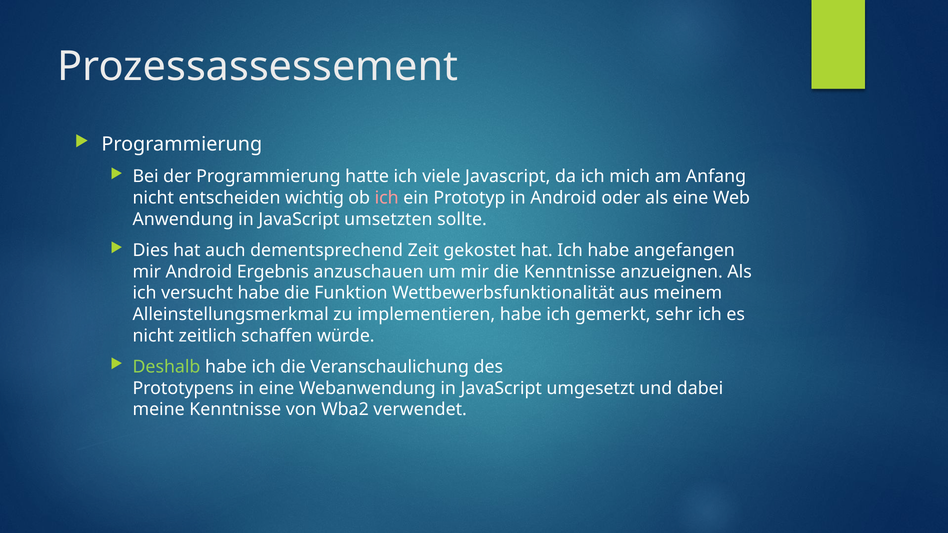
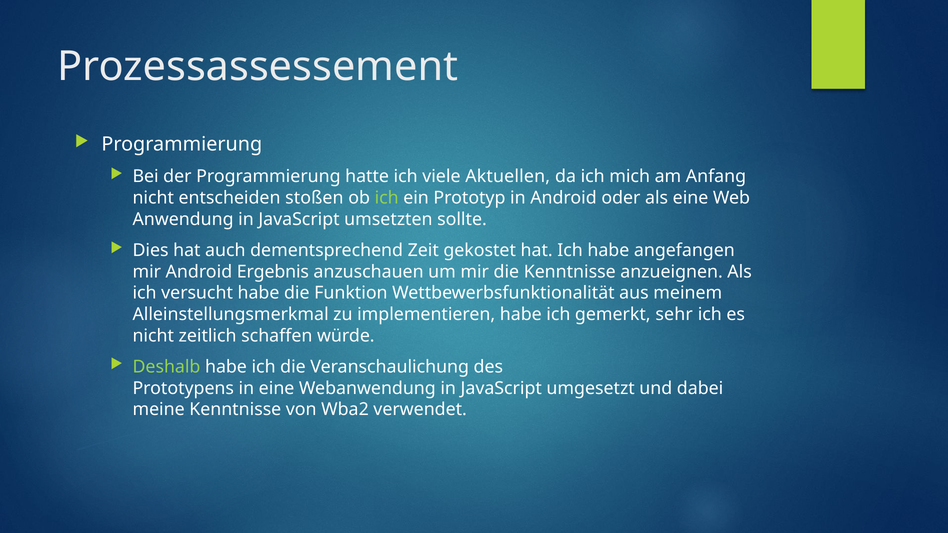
viele Javascript: Javascript -> Aktuellen
wichtig: wichtig -> stoßen
ich at (387, 198) colour: pink -> light green
